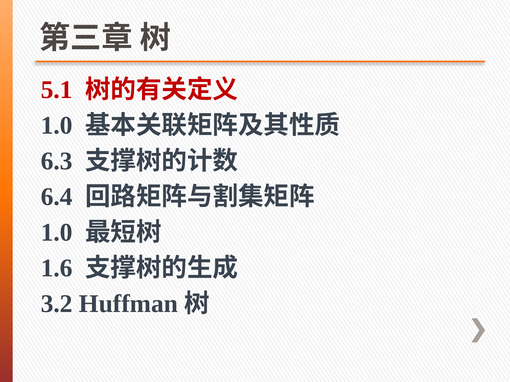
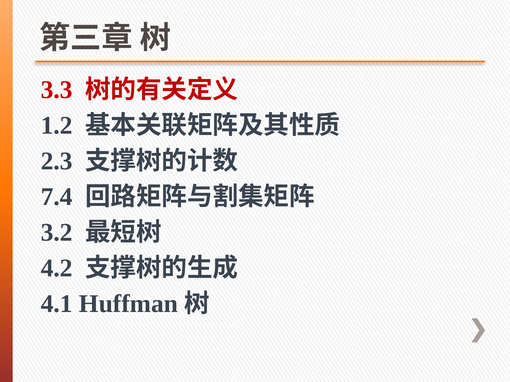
5.1: 5.1 -> 3.3
1.0 at (57, 126): 1.0 -> 1.2
6.3: 6.3 -> 2.3
6.4: 6.4 -> 7.4
1.0 at (57, 233): 1.0 -> 3.2
1.6: 1.6 -> 4.2
3.2: 3.2 -> 4.1
